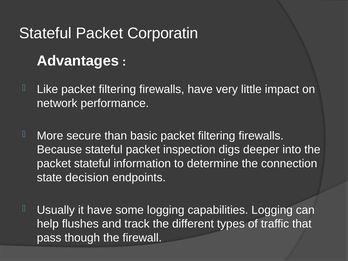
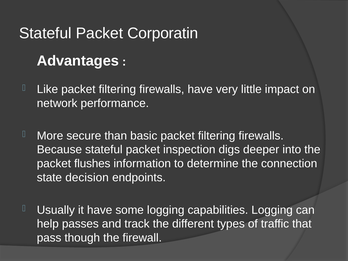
packet stateful: stateful -> flushes
flushes: flushes -> passes
